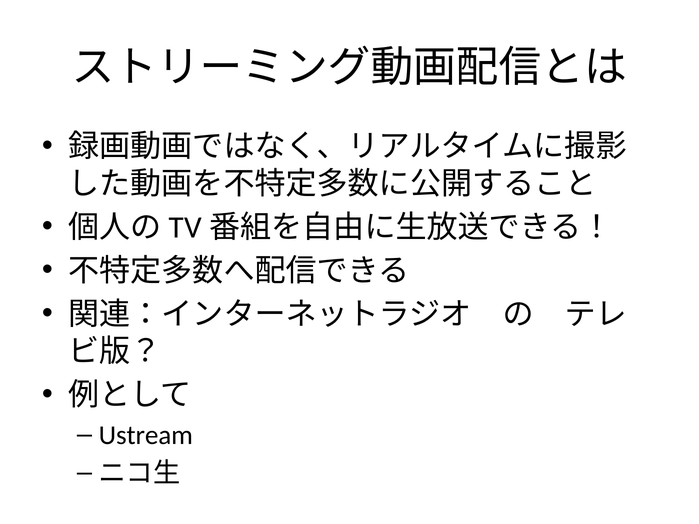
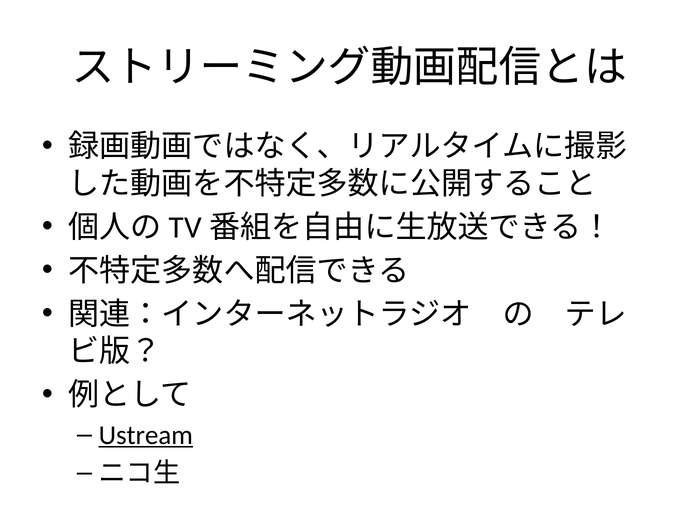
Ustream underline: none -> present
